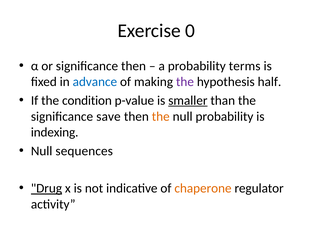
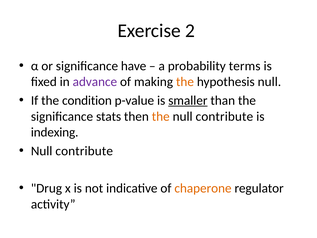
0: 0 -> 2
significance then: then -> have
advance colour: blue -> purple
the at (185, 82) colour: purple -> orange
hypothesis half: half -> null
save: save -> stats
probability at (224, 116): probability -> contribute
sequences at (84, 151): sequences -> contribute
Drug underline: present -> none
